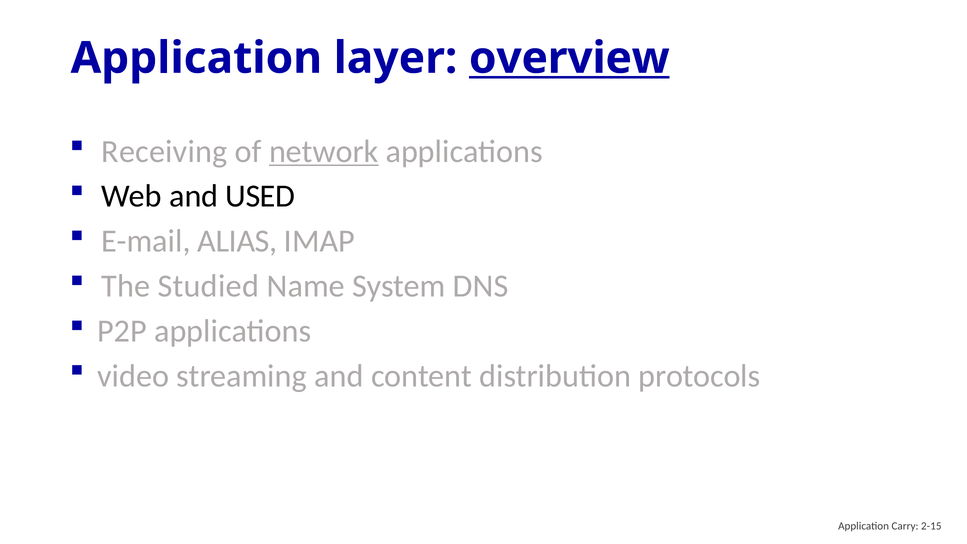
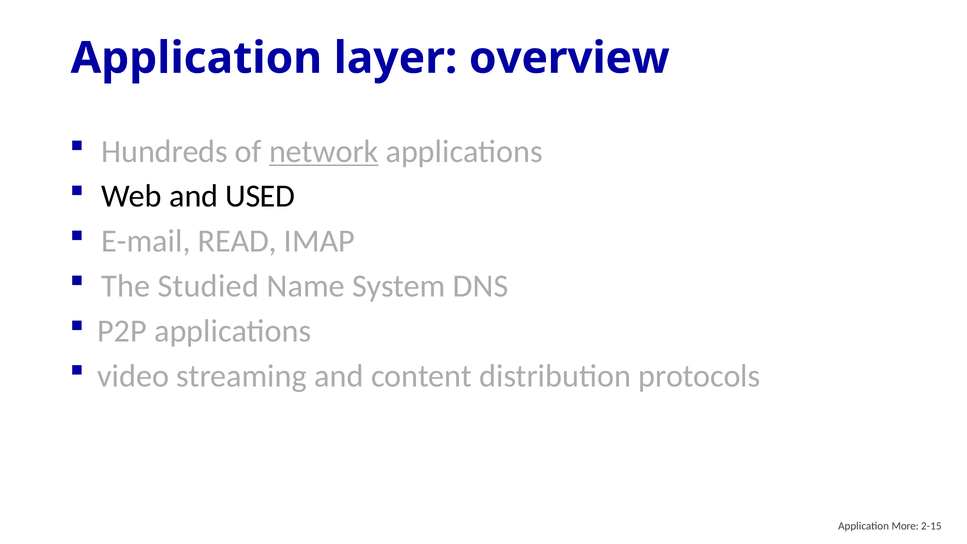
overview underline: present -> none
Receiving: Receiving -> Hundreds
ALIAS: ALIAS -> READ
Carry: Carry -> More
